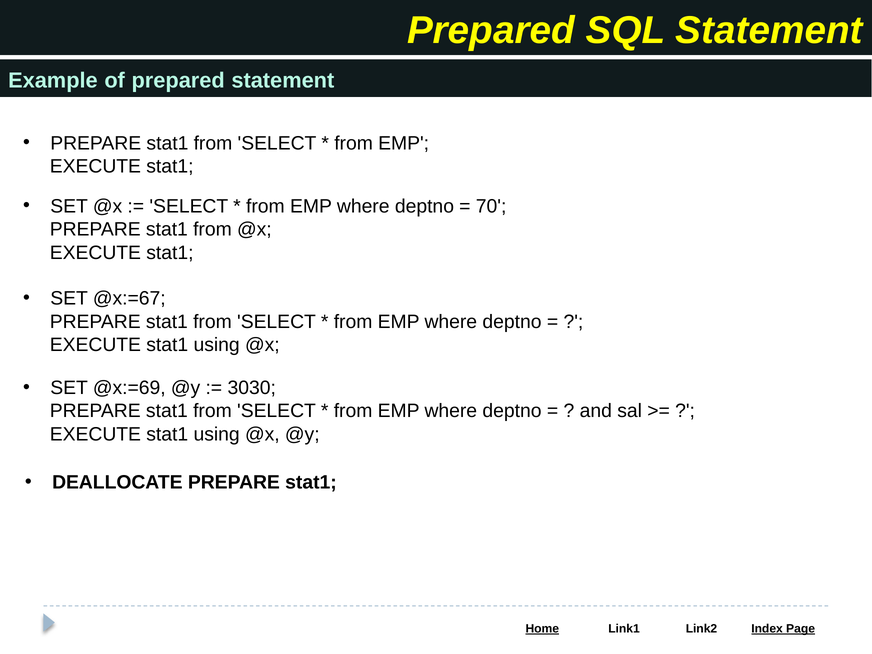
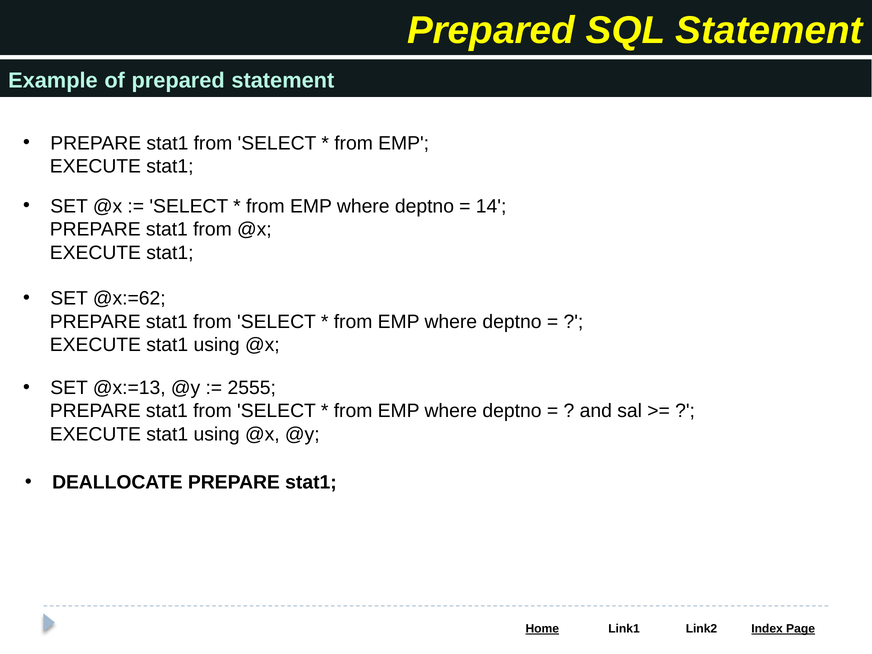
70: 70 -> 14
@x:=67: @x:=67 -> @x:=62
@x:=69: @x:=69 -> @x:=13
3030: 3030 -> 2555
